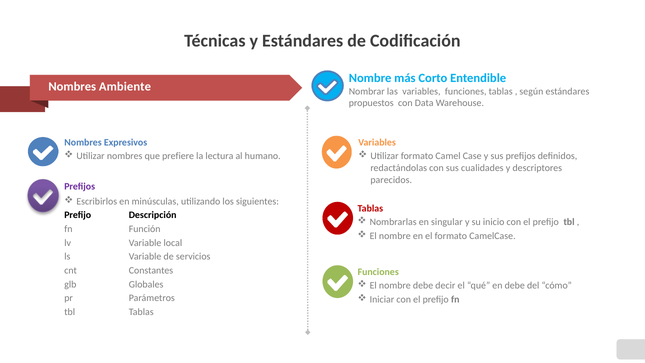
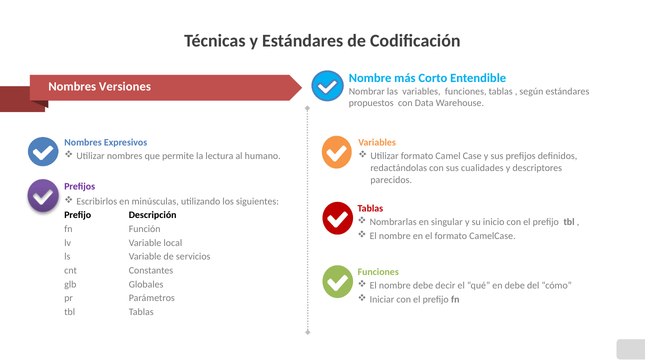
Ambiente: Ambiente -> Versiones
prefiere: prefiere -> permite
